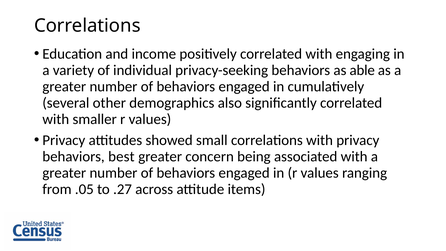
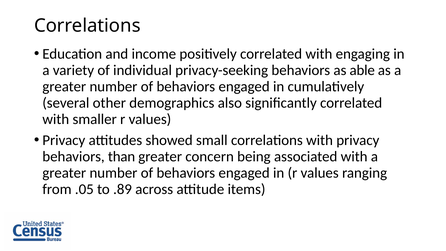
best: best -> than
.27: .27 -> .89
